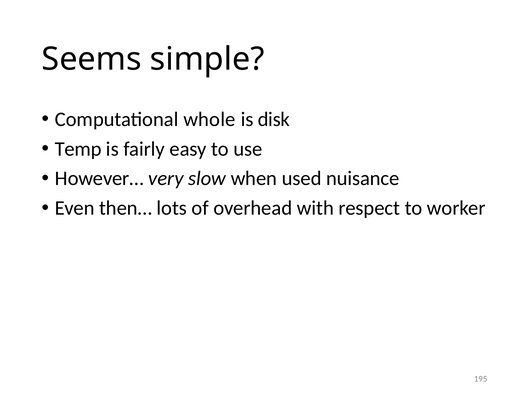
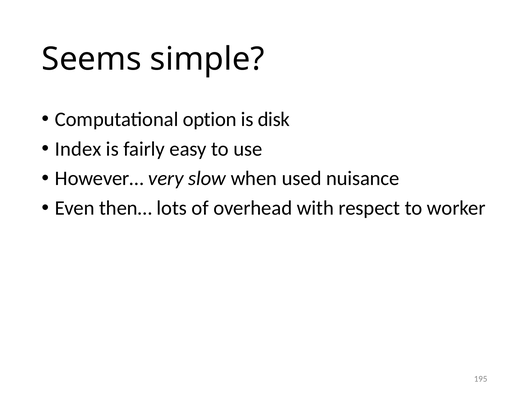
whole: whole -> option
Temp: Temp -> Index
